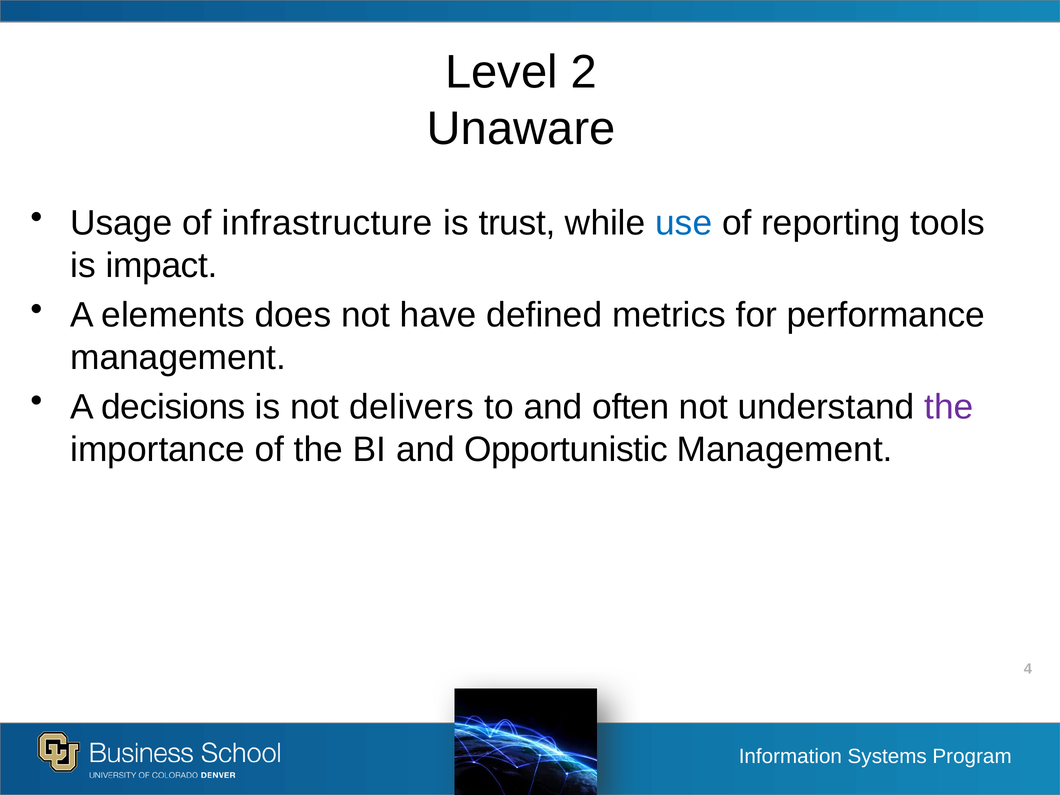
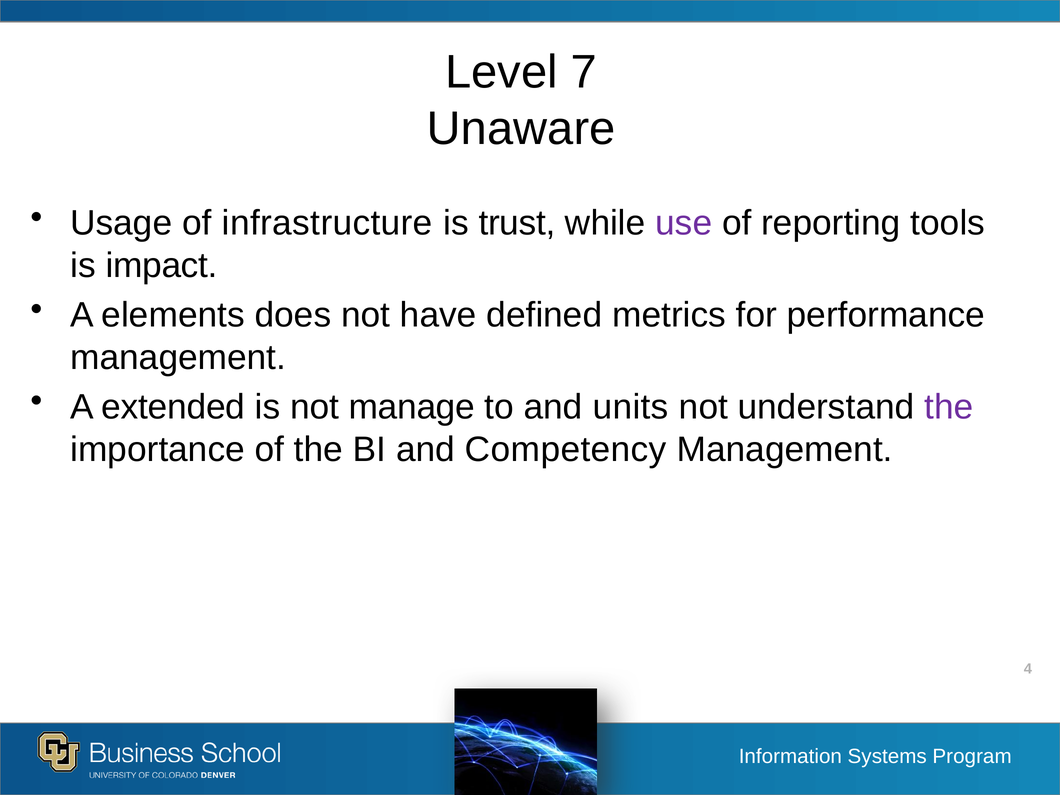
2: 2 -> 7
use colour: blue -> purple
decisions: decisions -> extended
delivers: delivers -> manage
often: often -> units
Opportunistic: Opportunistic -> Competency
